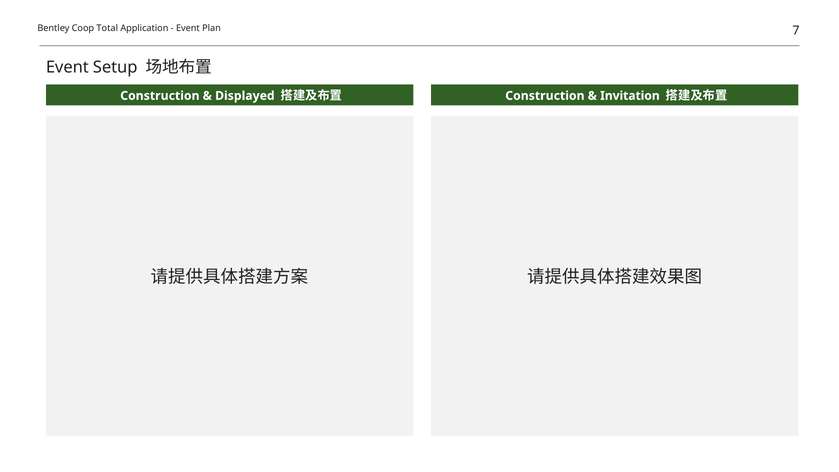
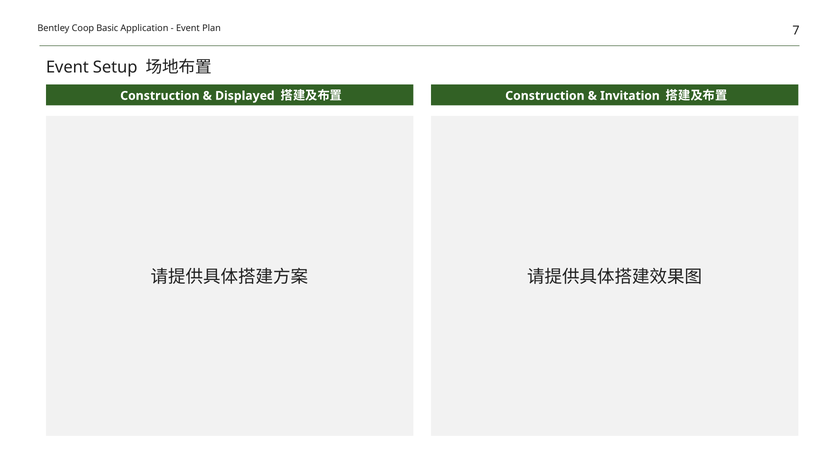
Total: Total -> Basic
